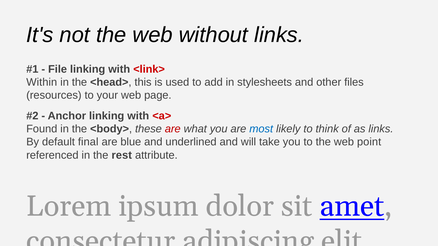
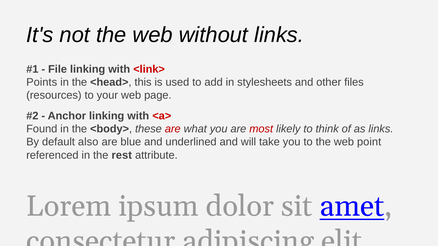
Within: Within -> Points
most colour: blue -> red
final: final -> also
